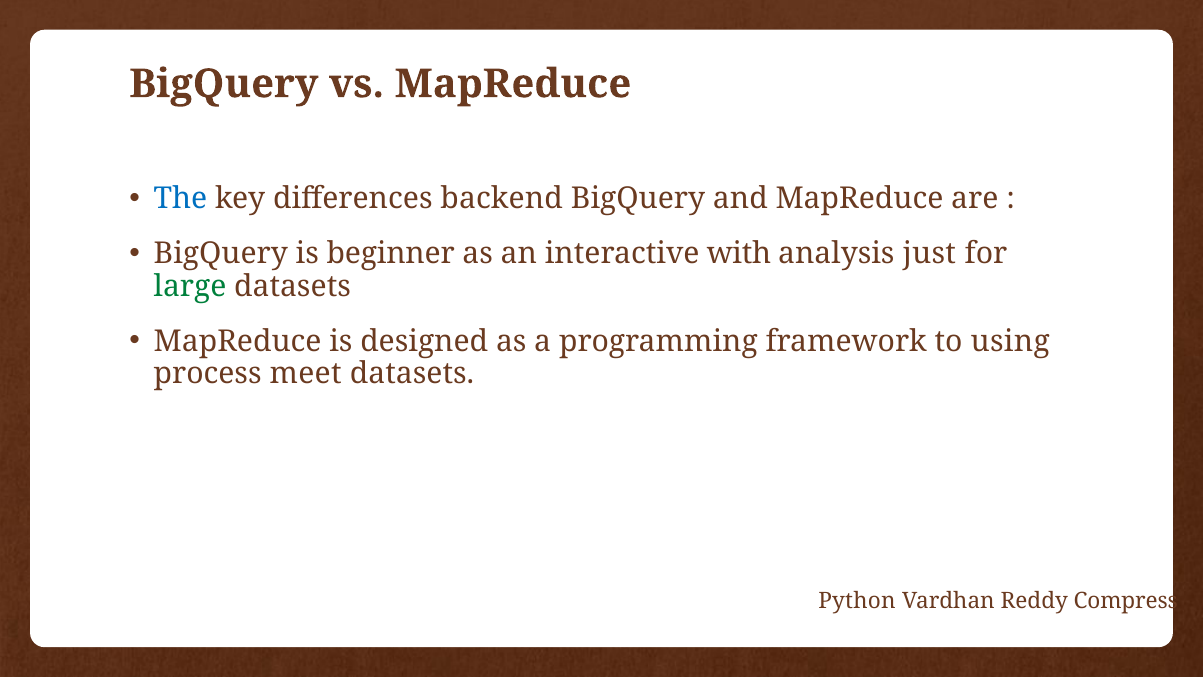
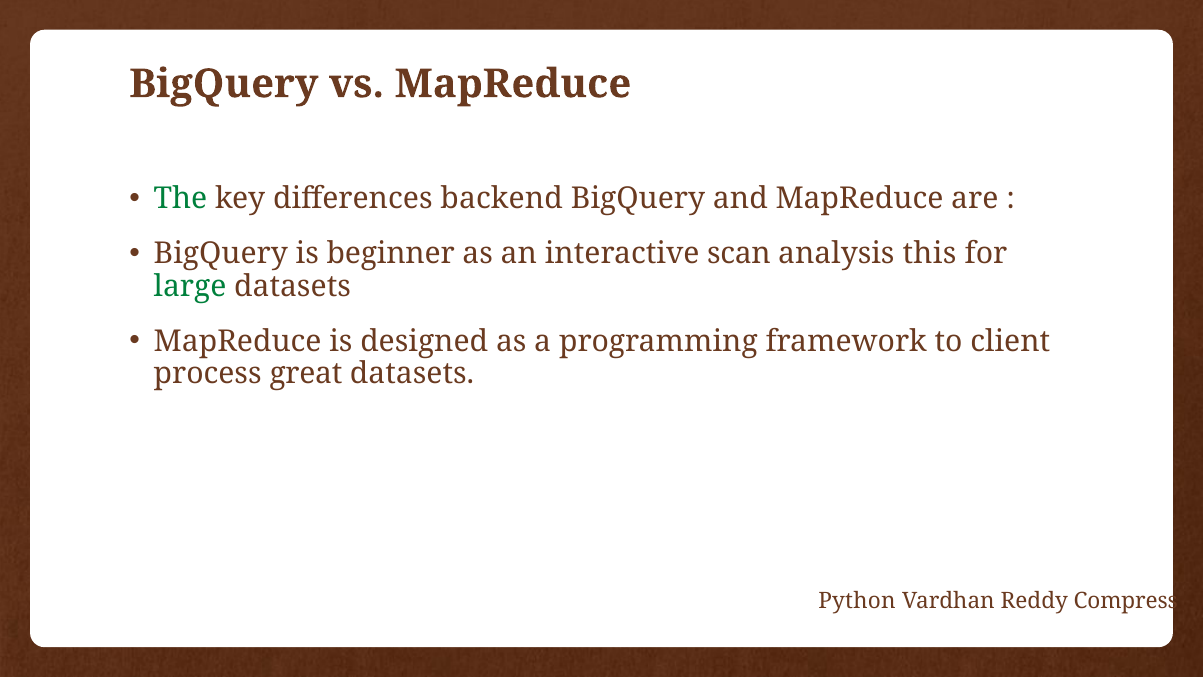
The colour: blue -> green
with: with -> scan
just: just -> this
using: using -> client
meet: meet -> great
